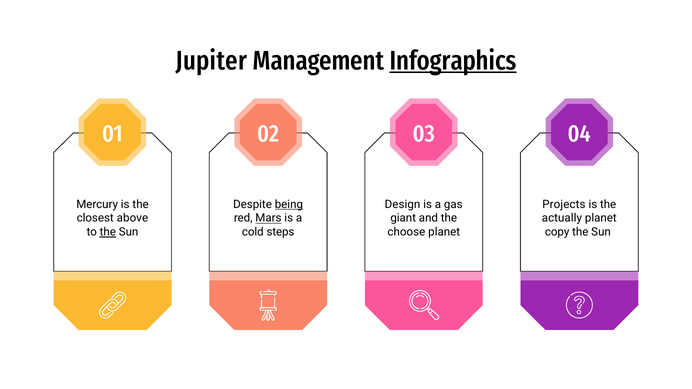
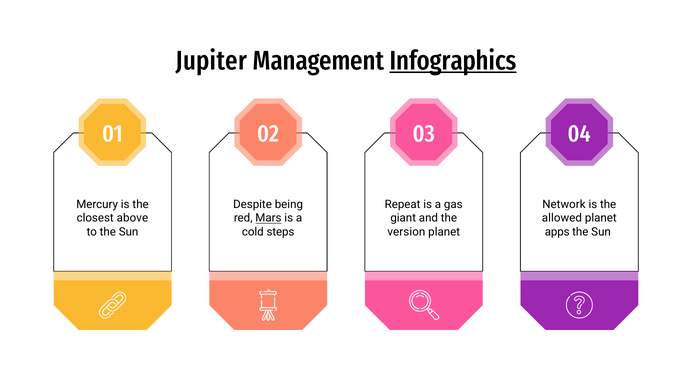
being underline: present -> none
Design: Design -> Repeat
Projects: Projects -> Network
actually: actually -> allowed
the at (108, 232) underline: present -> none
choose: choose -> version
copy: copy -> apps
